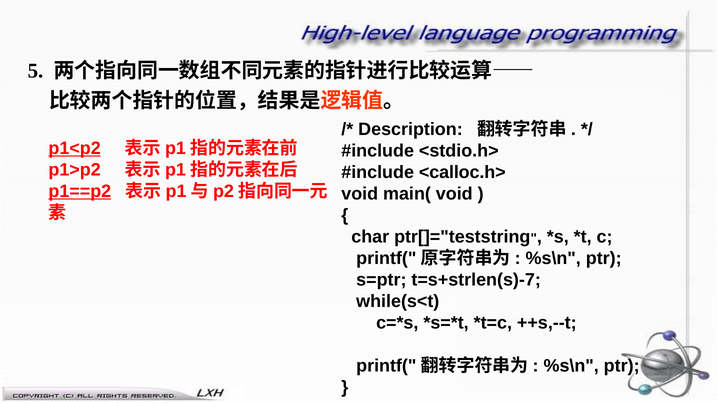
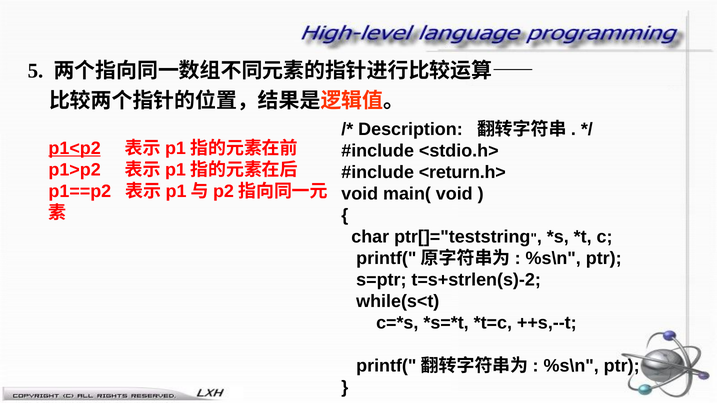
<calloc.h>: <calloc.h> -> <return.h>
p1==p2 underline: present -> none
t=s+strlen(s)-7: t=s+strlen(s)-7 -> t=s+strlen(s)-2
